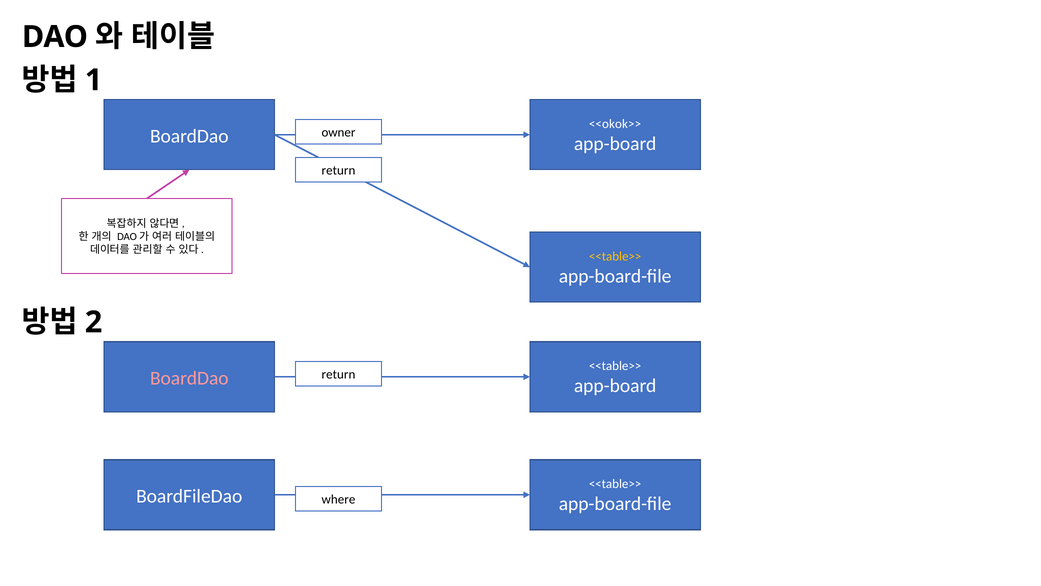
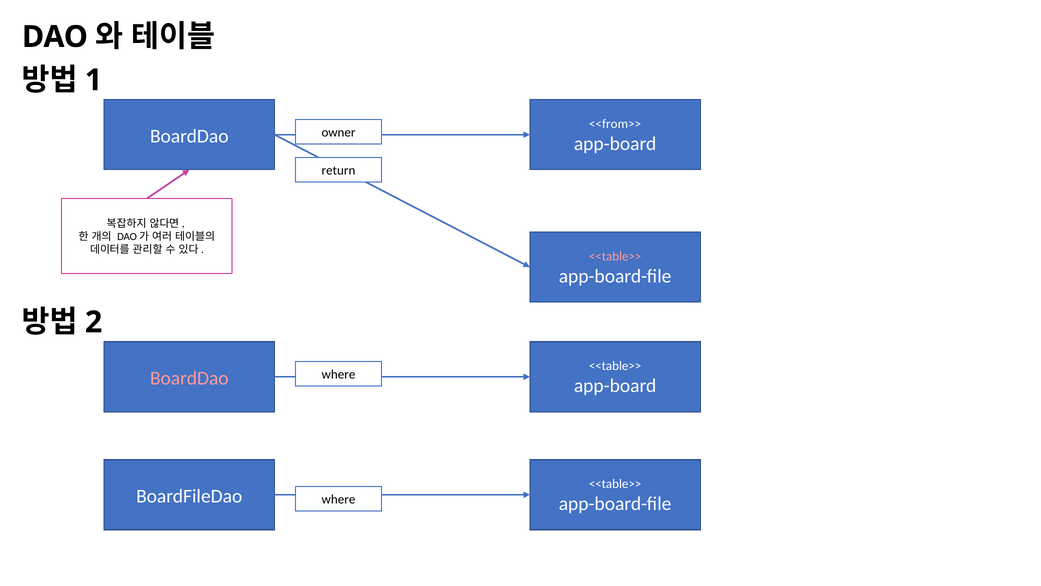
<<okok>>: <<okok>> -> <<from>>
<<table>> at (615, 256) colour: yellow -> pink
return at (338, 374): return -> where
